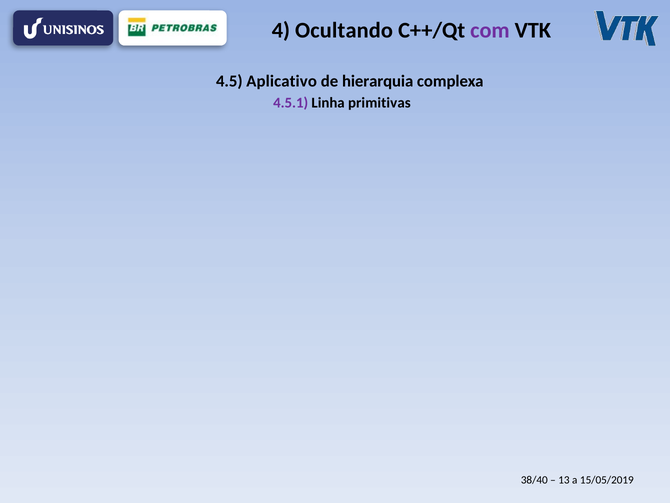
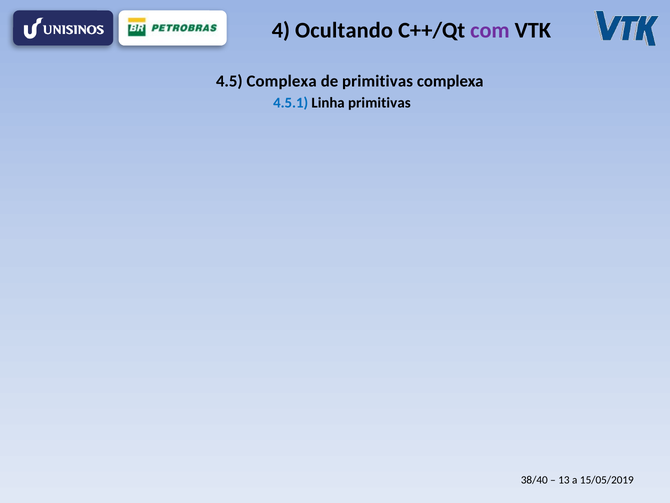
4.5 Aplicativo: Aplicativo -> Complexa
de hierarquia: hierarquia -> primitivas
4.5.1 colour: purple -> blue
